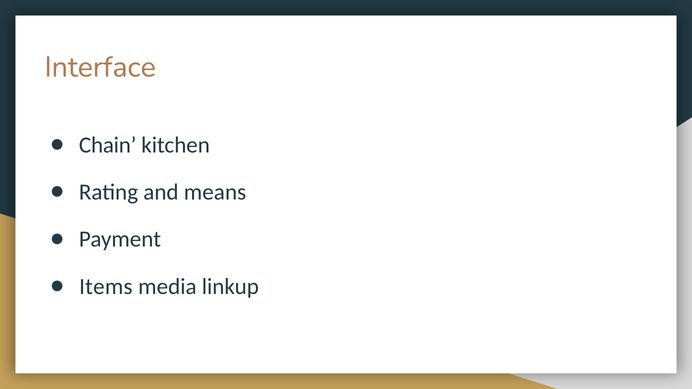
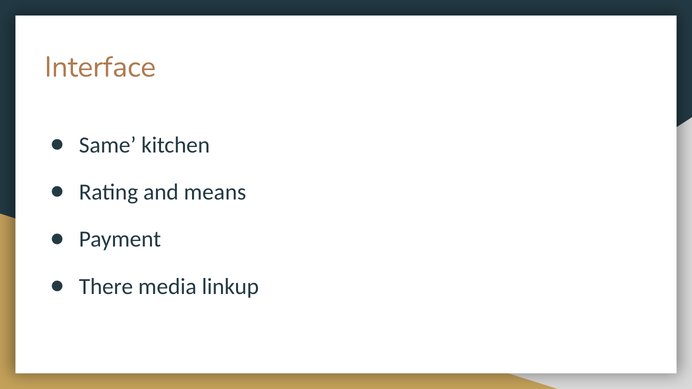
Chain: Chain -> Same
Items: Items -> There
